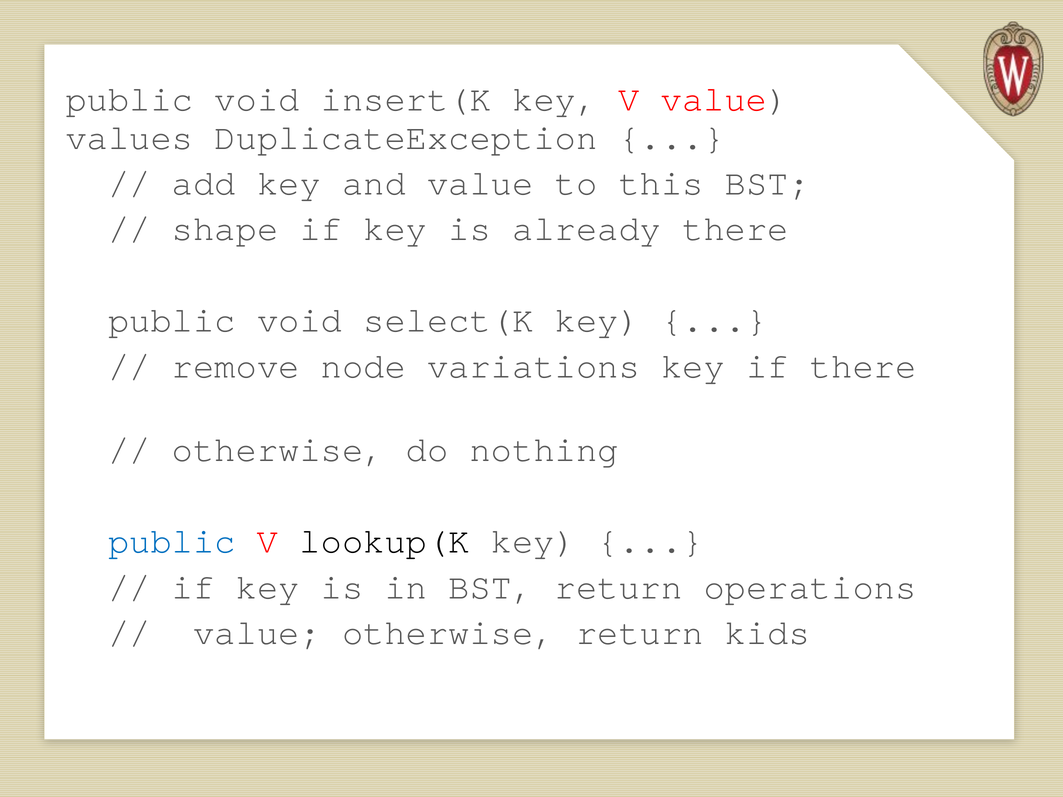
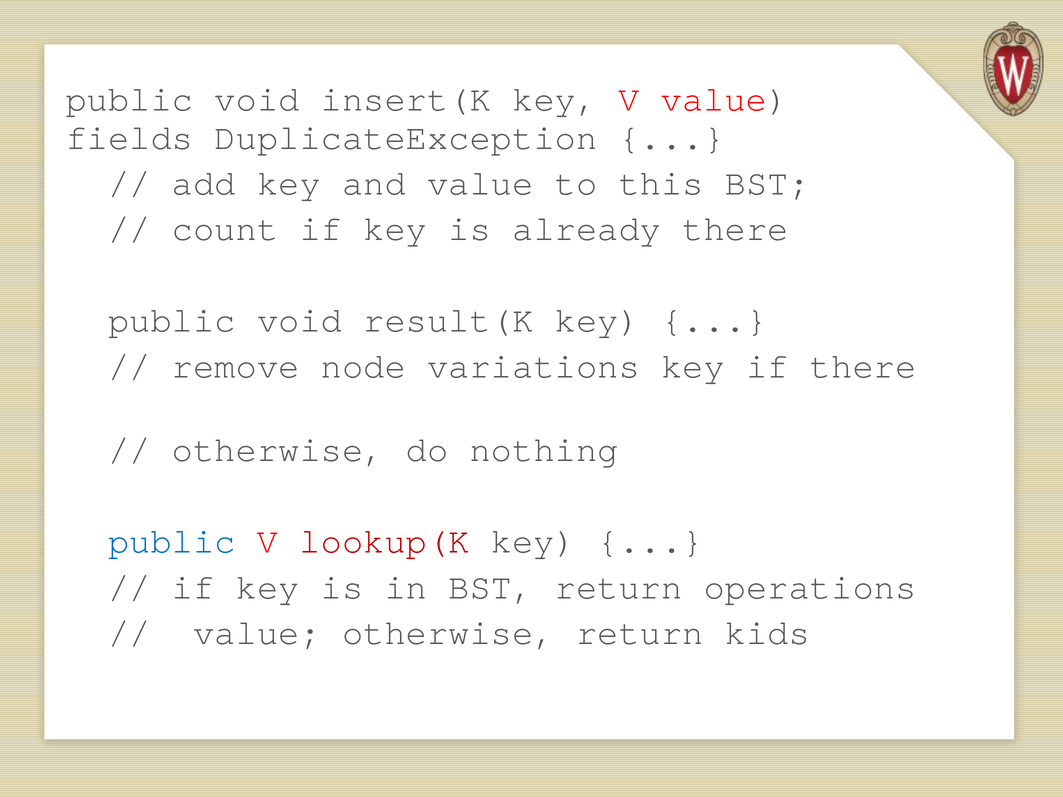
values: values -> fields
shape: shape -> count
select(K: select(K -> result(K
lookup(K colour: black -> red
